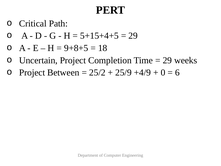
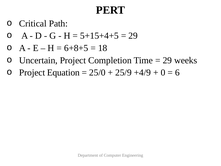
9+8+5: 9+8+5 -> 6+8+5
Between: Between -> Equation
25/2: 25/2 -> 25/0
